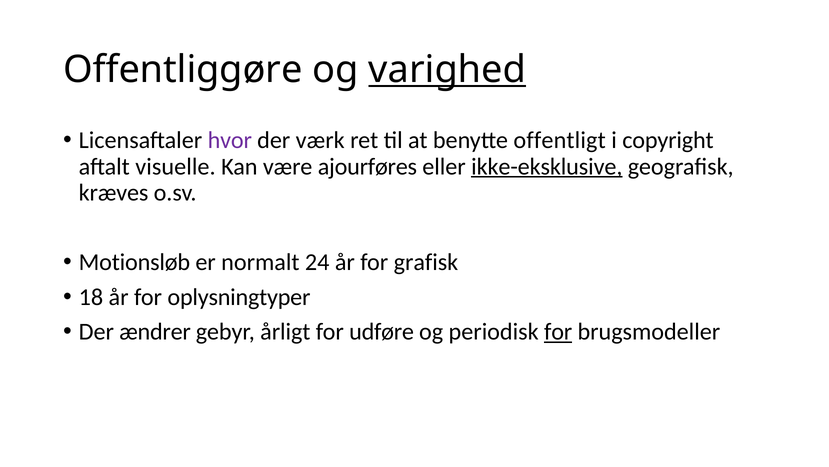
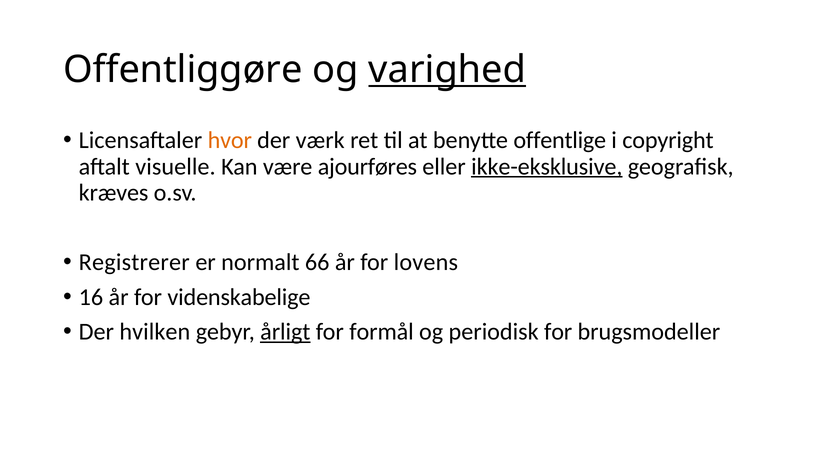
hvor colour: purple -> orange
offentligt: offentligt -> offentlige
Motionsløb: Motionsløb -> Registrerer
24: 24 -> 66
grafisk: grafisk -> lovens
18: 18 -> 16
oplysningtyper: oplysningtyper -> videnskabelige
ændrer: ændrer -> hvilken
årligt underline: none -> present
udføre: udføre -> formål
for at (558, 331) underline: present -> none
